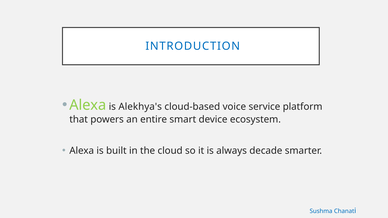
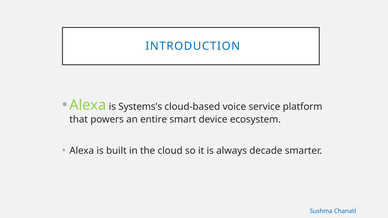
Alekhya's: Alekhya's -> Systems's
